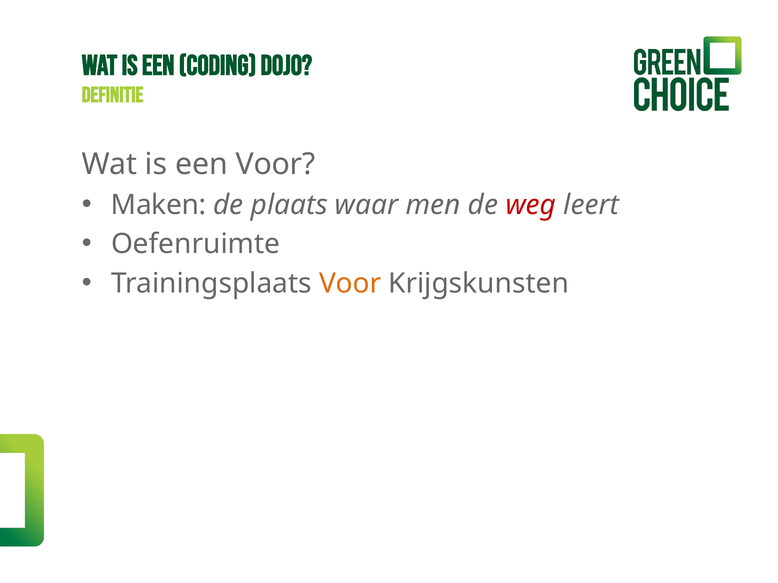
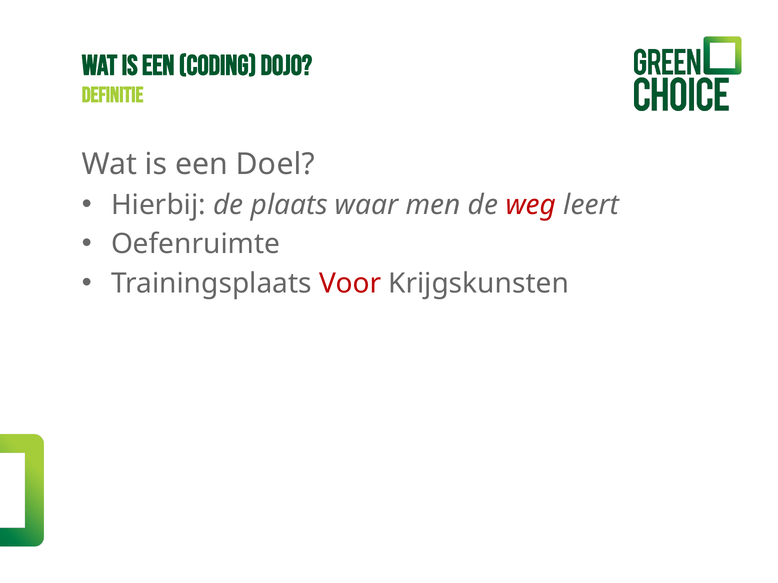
een Voor: Voor -> Doel
Maken: Maken -> Hierbij
Voor at (350, 284) colour: orange -> red
